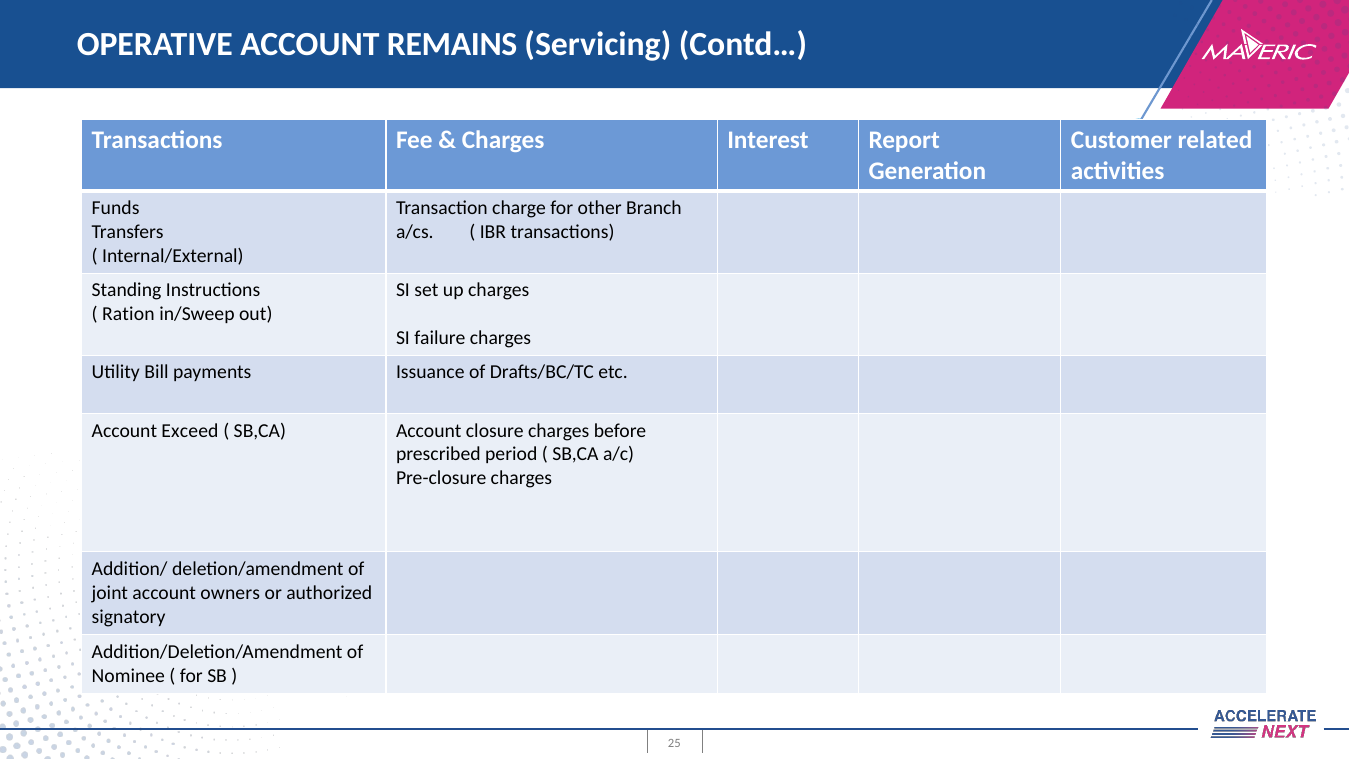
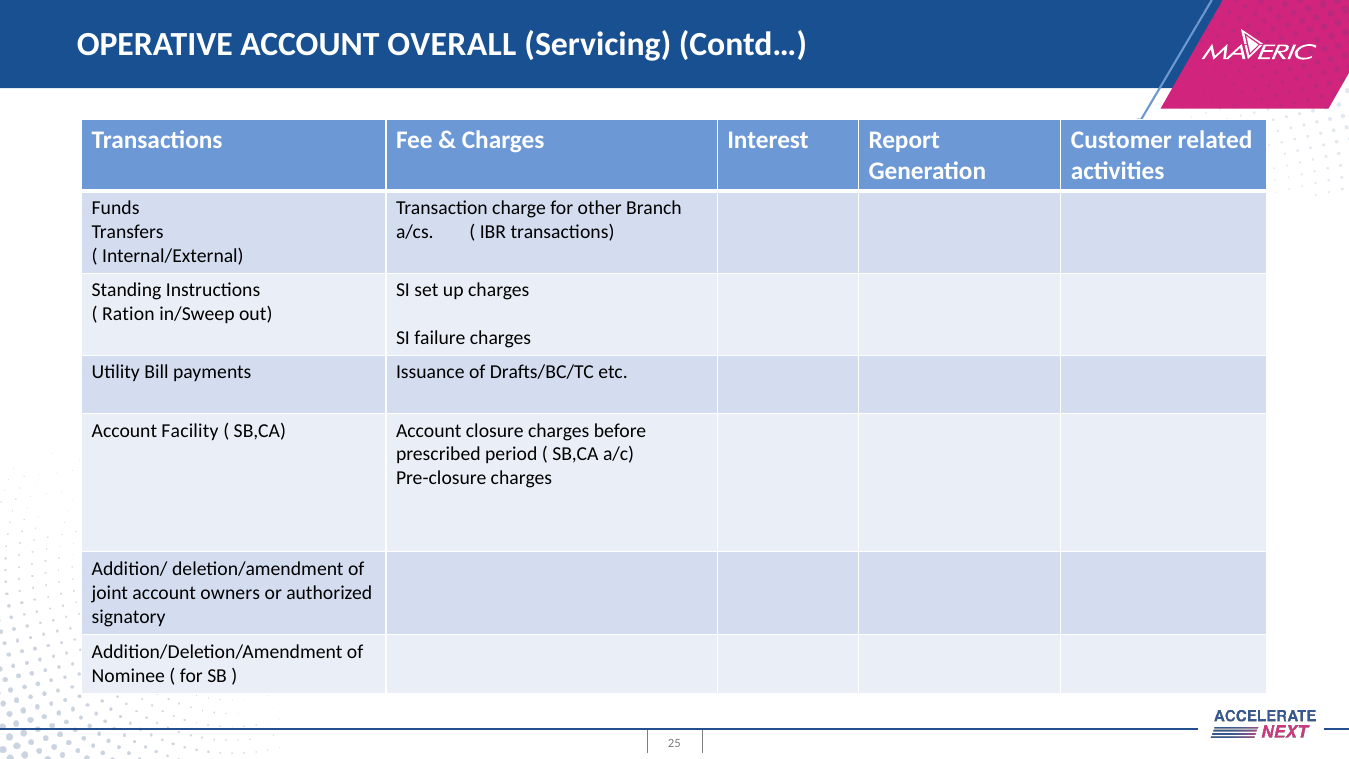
REMAINS: REMAINS -> OVERALL
Exceed: Exceed -> Facility
